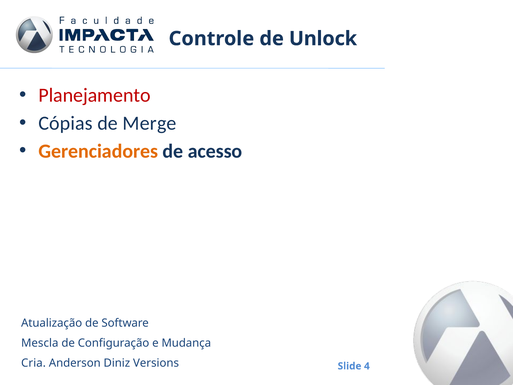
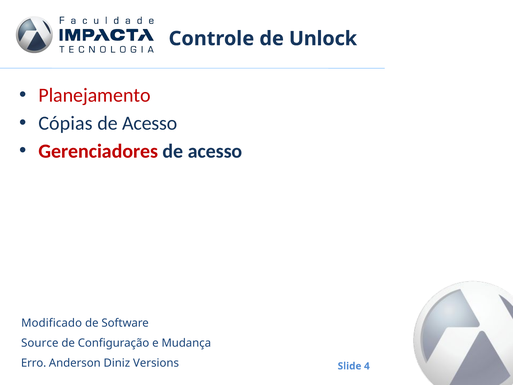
Merge at (149, 123): Merge -> Acesso
Gerenciadores colour: orange -> red
Atualização: Atualização -> Modificado
Mescla: Mescla -> Source
Cria: Cria -> Erro
